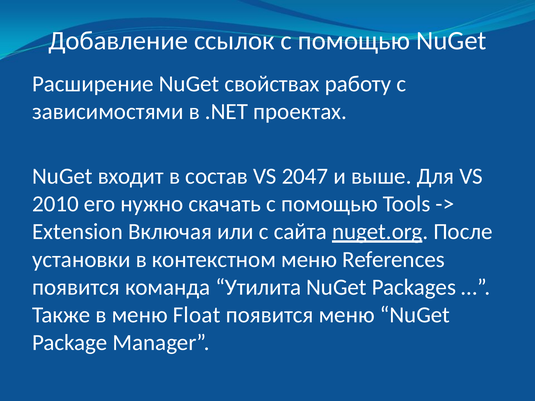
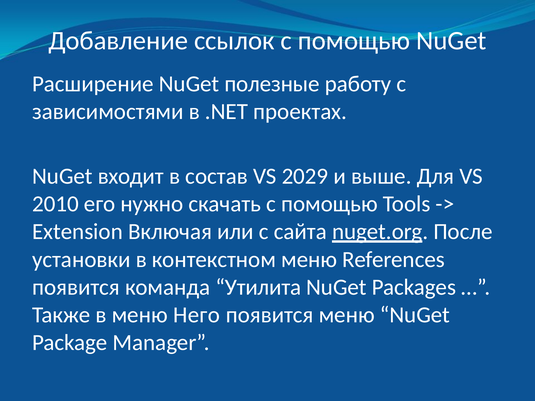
свойствах: свойствах -> полезные
2047: 2047 -> 2029
Float: Float -> Него
